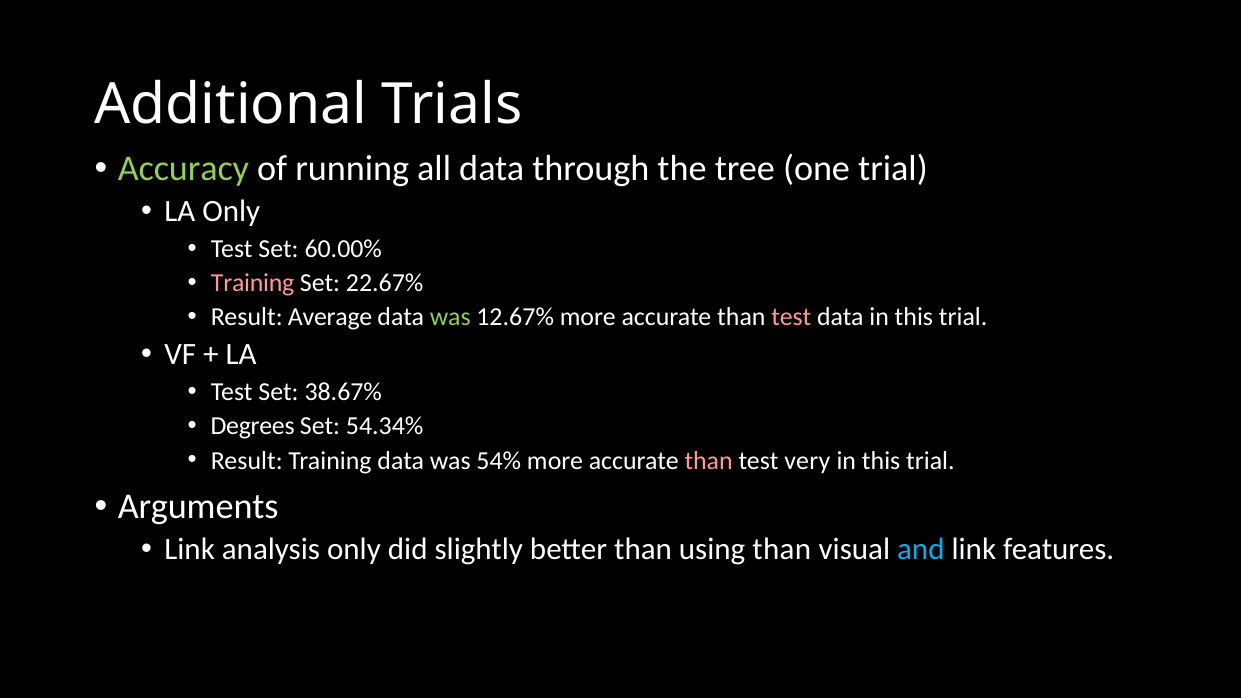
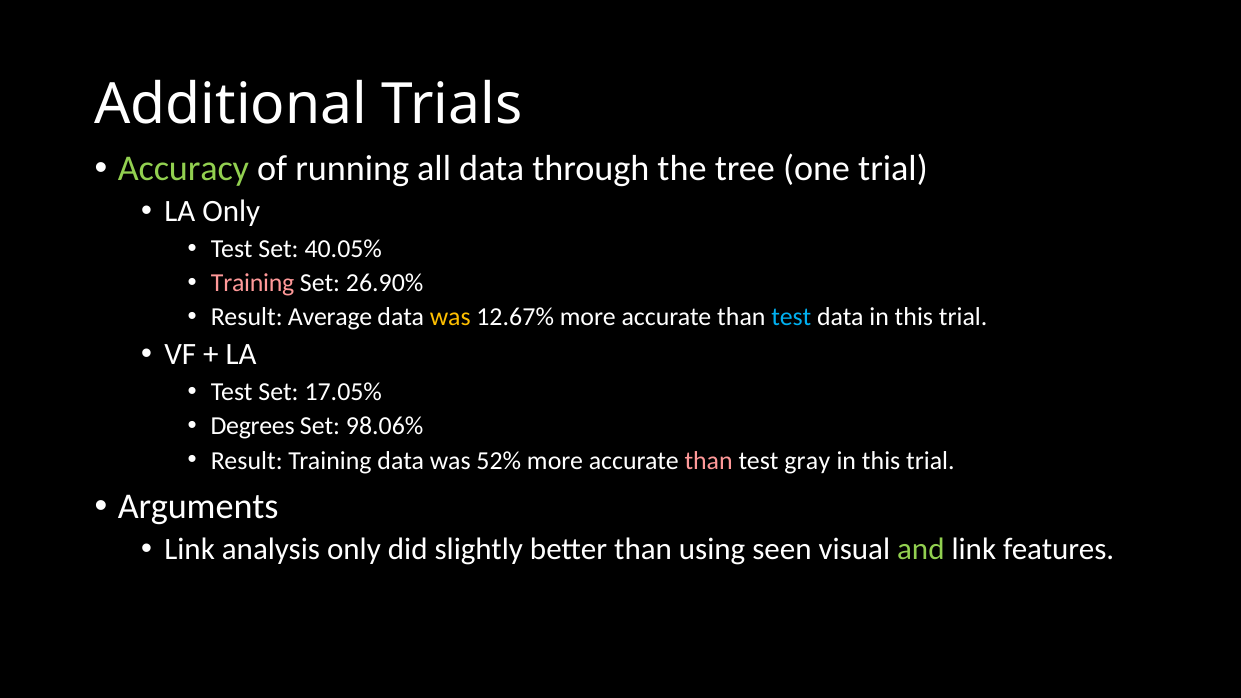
60.00%: 60.00% -> 40.05%
22.67%: 22.67% -> 26.90%
was at (450, 317) colour: light green -> yellow
test at (791, 317) colour: pink -> light blue
38.67%: 38.67% -> 17.05%
54.34%: 54.34% -> 98.06%
54%: 54% -> 52%
very: very -> gray
using than: than -> seen
and colour: light blue -> light green
